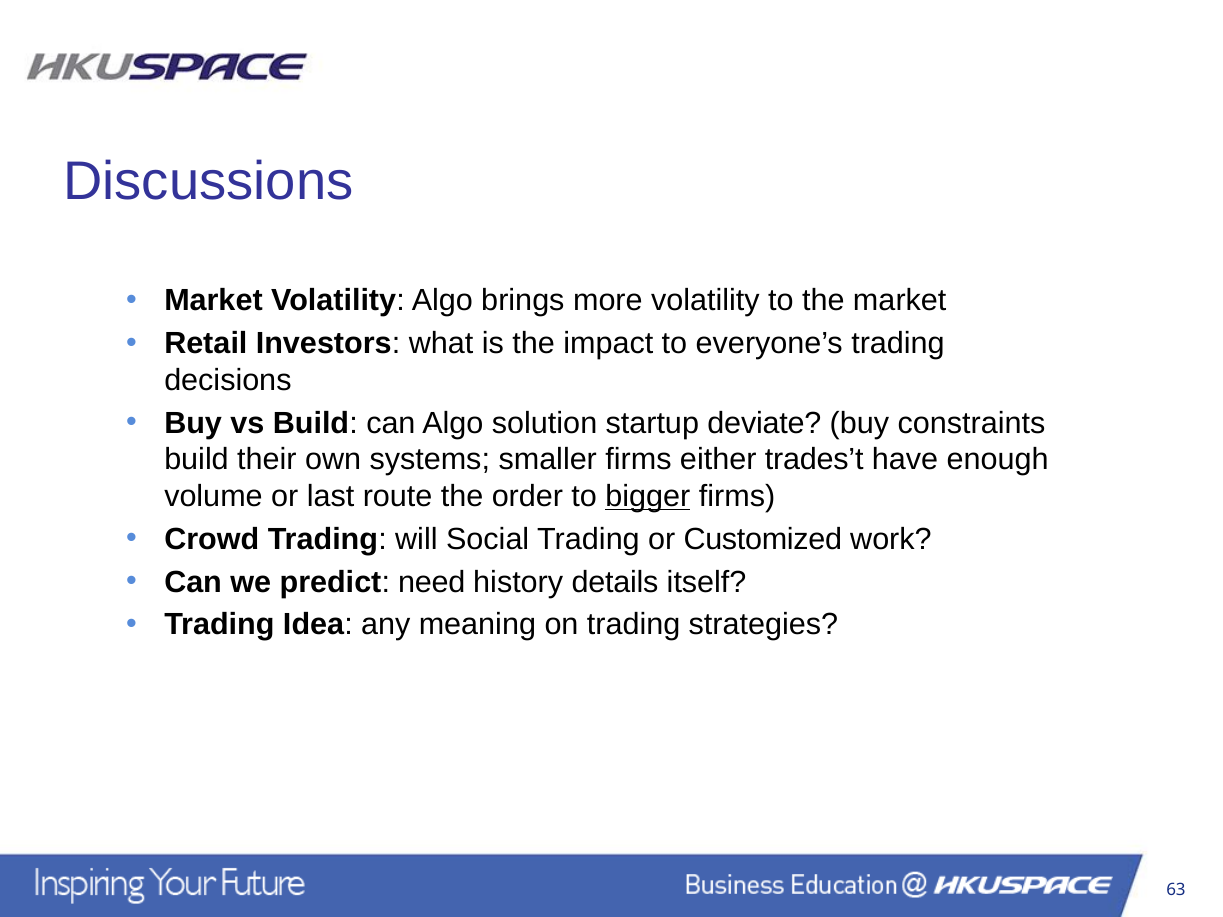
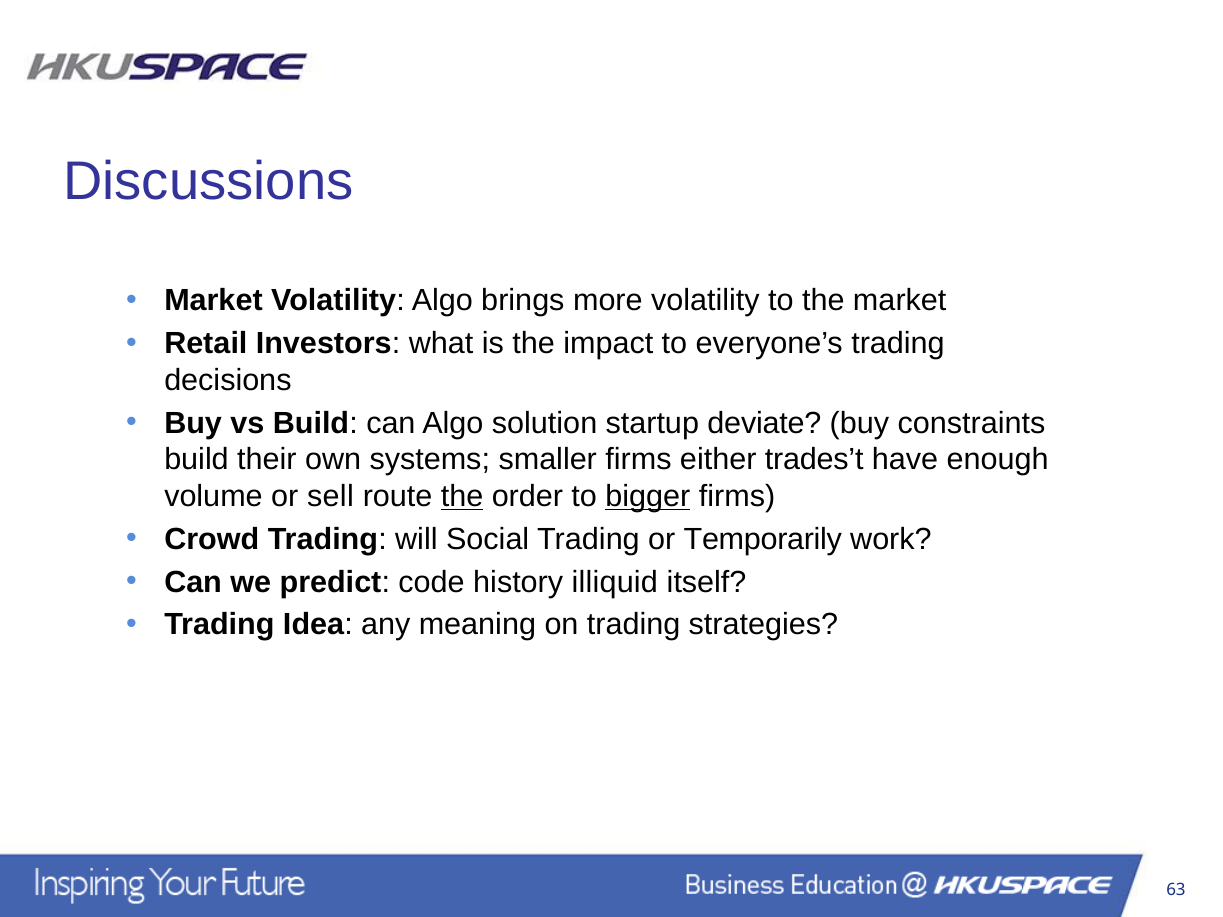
last: last -> sell
the at (462, 497) underline: none -> present
Customized: Customized -> Temporarily
need: need -> code
details: details -> illiquid
